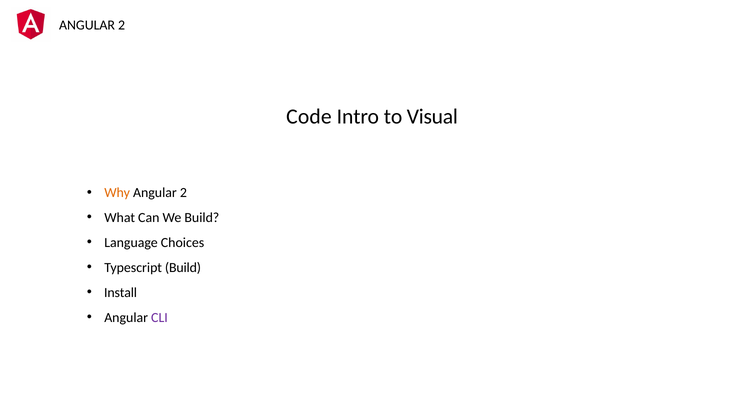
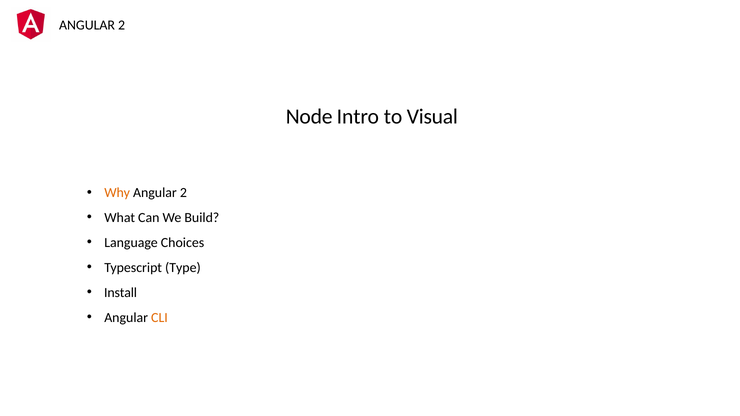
Code: Code -> Node
Typescript Build: Build -> Type
CLI colour: purple -> orange
